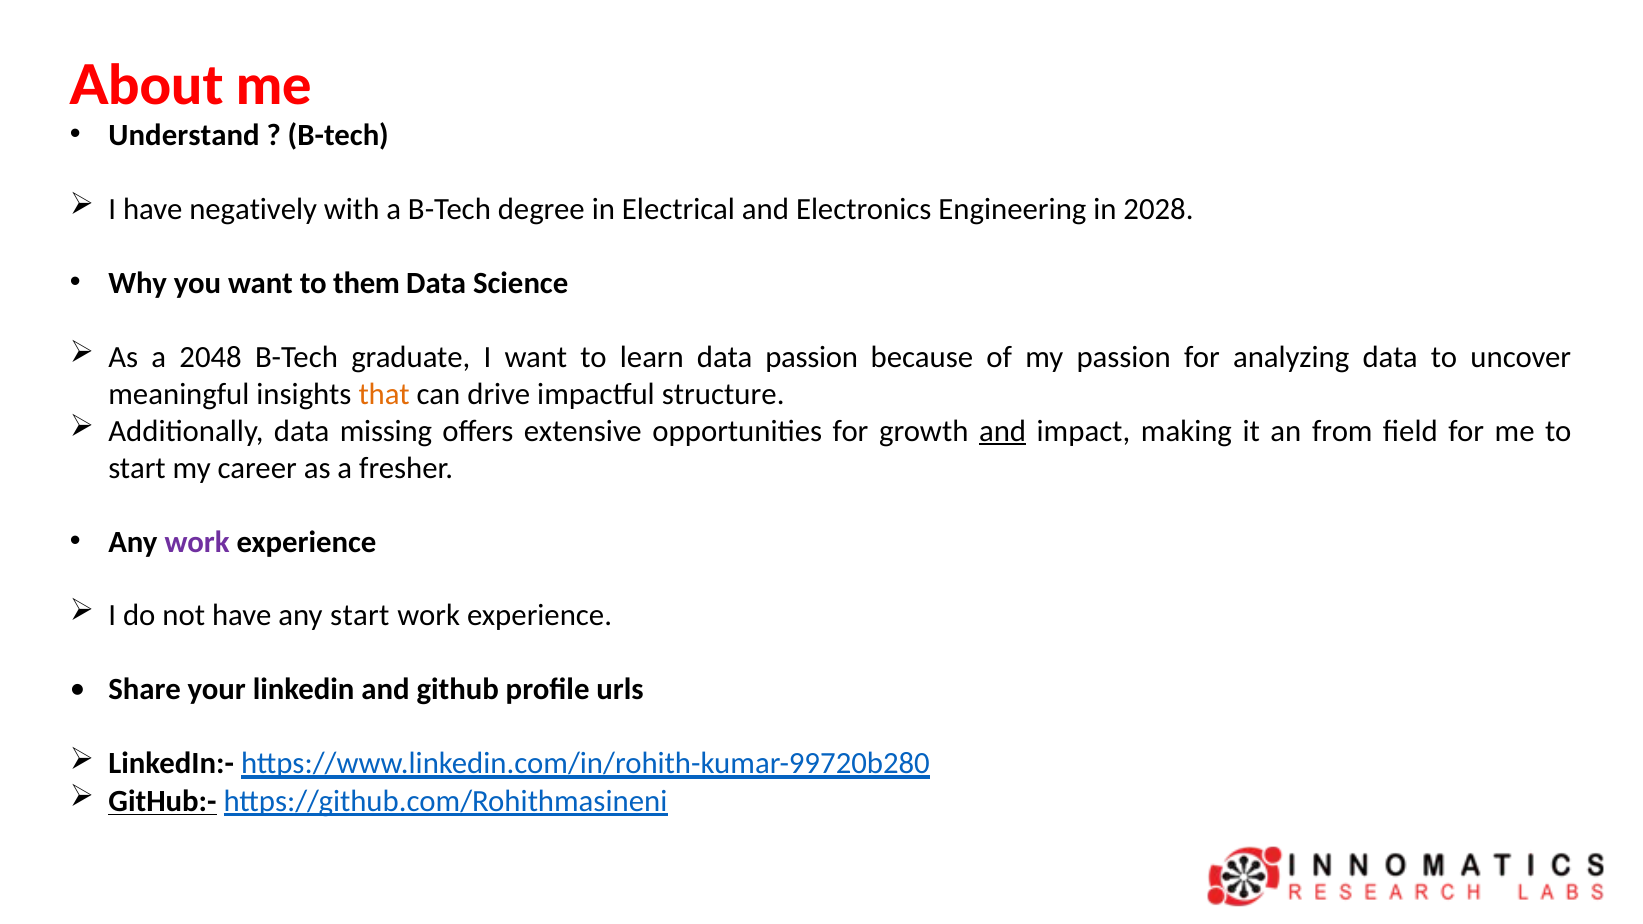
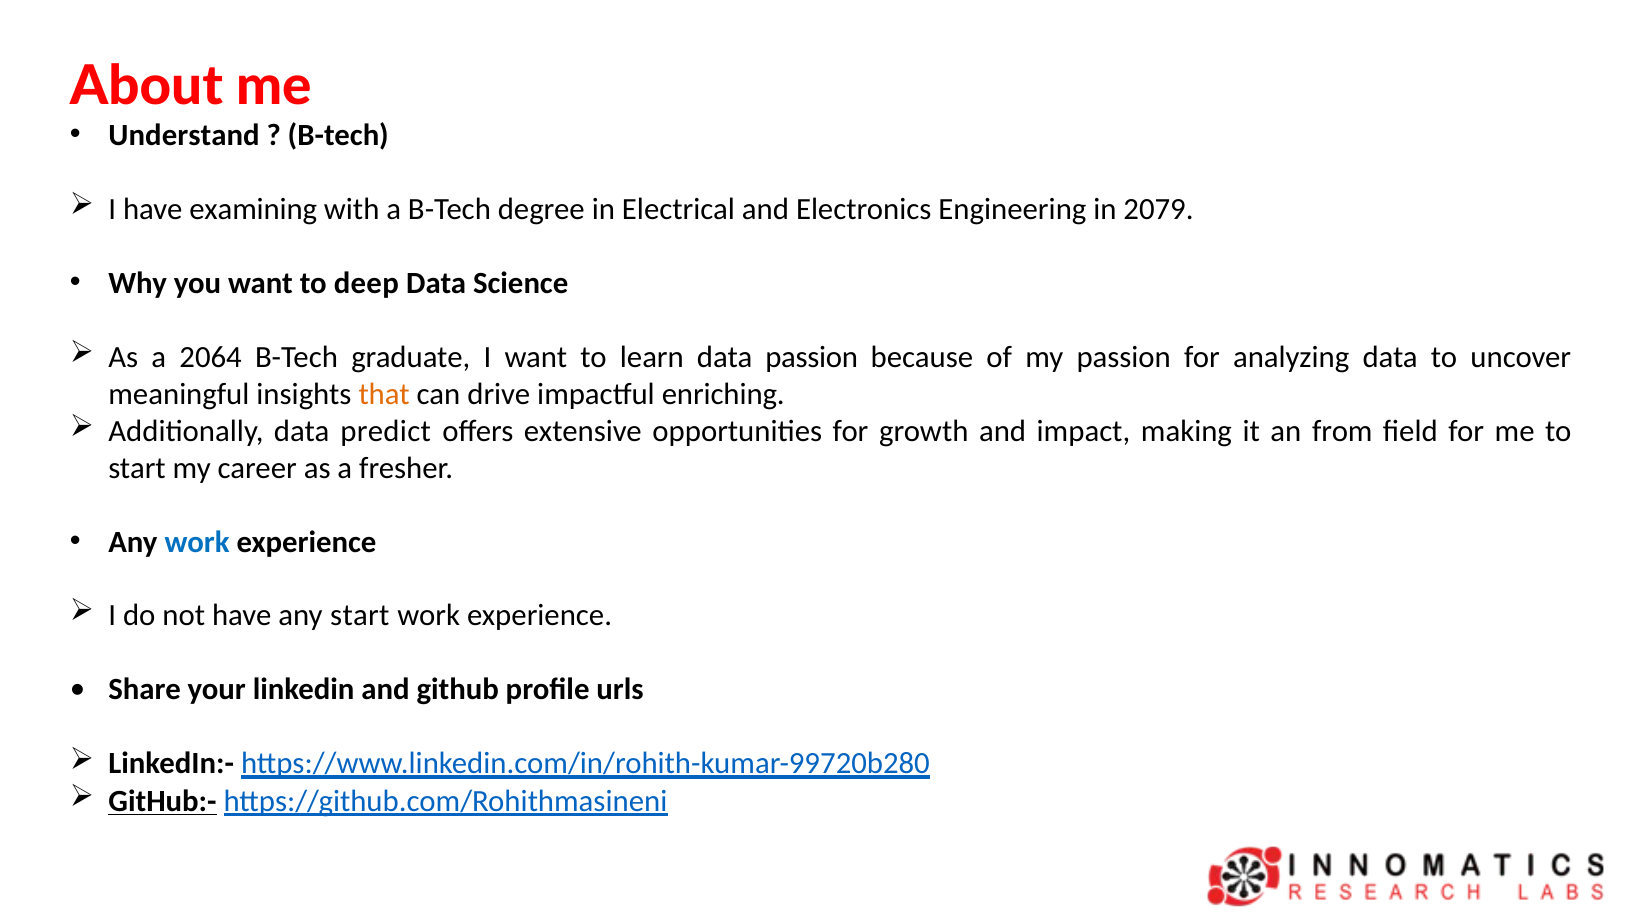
negatively: negatively -> examining
2028: 2028 -> 2079
them: them -> deep
2048: 2048 -> 2064
structure: structure -> enriching
missing: missing -> predict
and at (1003, 431) underline: present -> none
work at (197, 542) colour: purple -> blue
